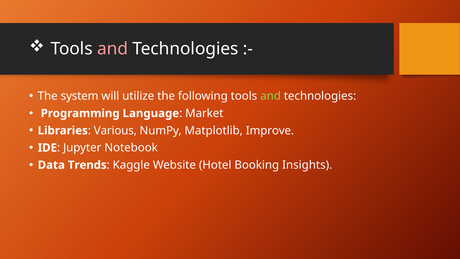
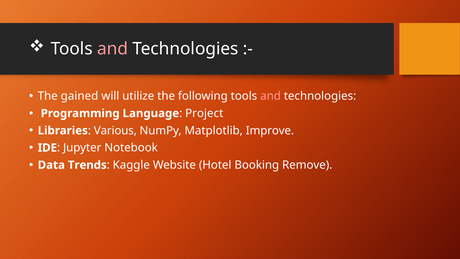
system: system -> gained
and at (271, 96) colour: light green -> pink
Market: Market -> Project
Insights: Insights -> Remove
